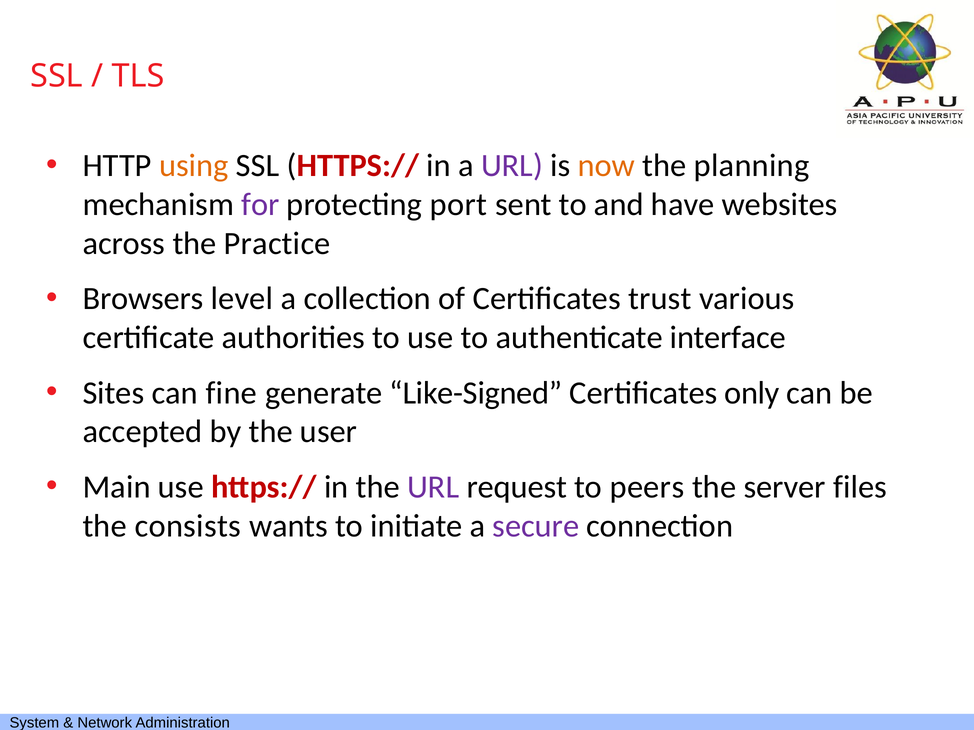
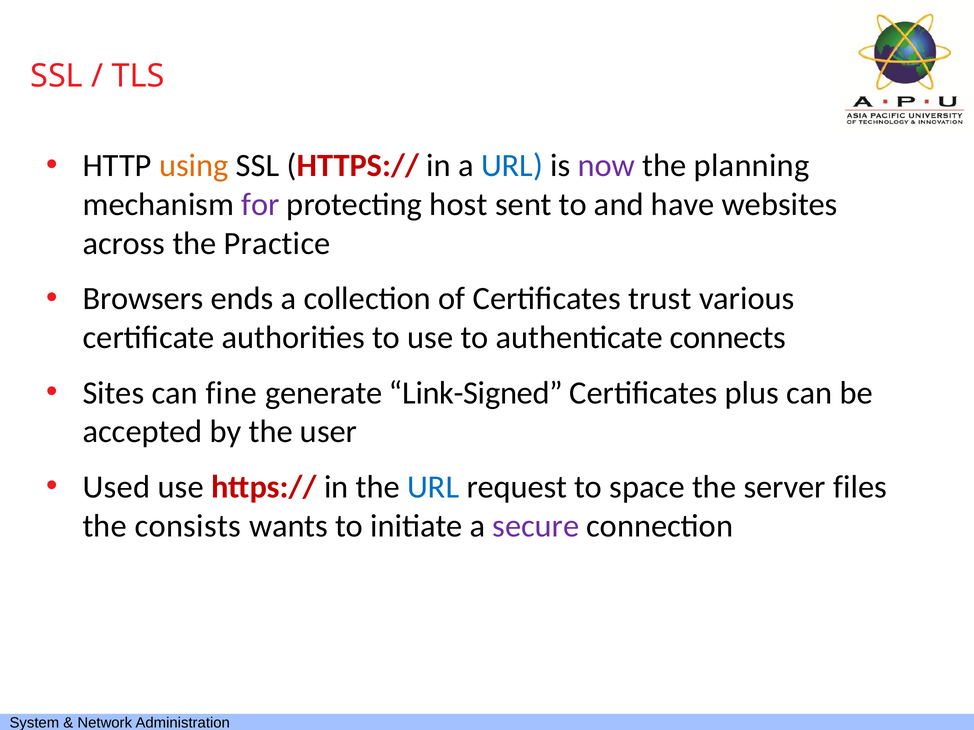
URL at (512, 166) colour: purple -> blue
now colour: orange -> purple
port: port -> host
level: level -> ends
interface: interface -> connects
Like-Signed: Like-Signed -> Link-Signed
only: only -> plus
Main: Main -> Used
URL at (433, 487) colour: purple -> blue
peers: peers -> space
